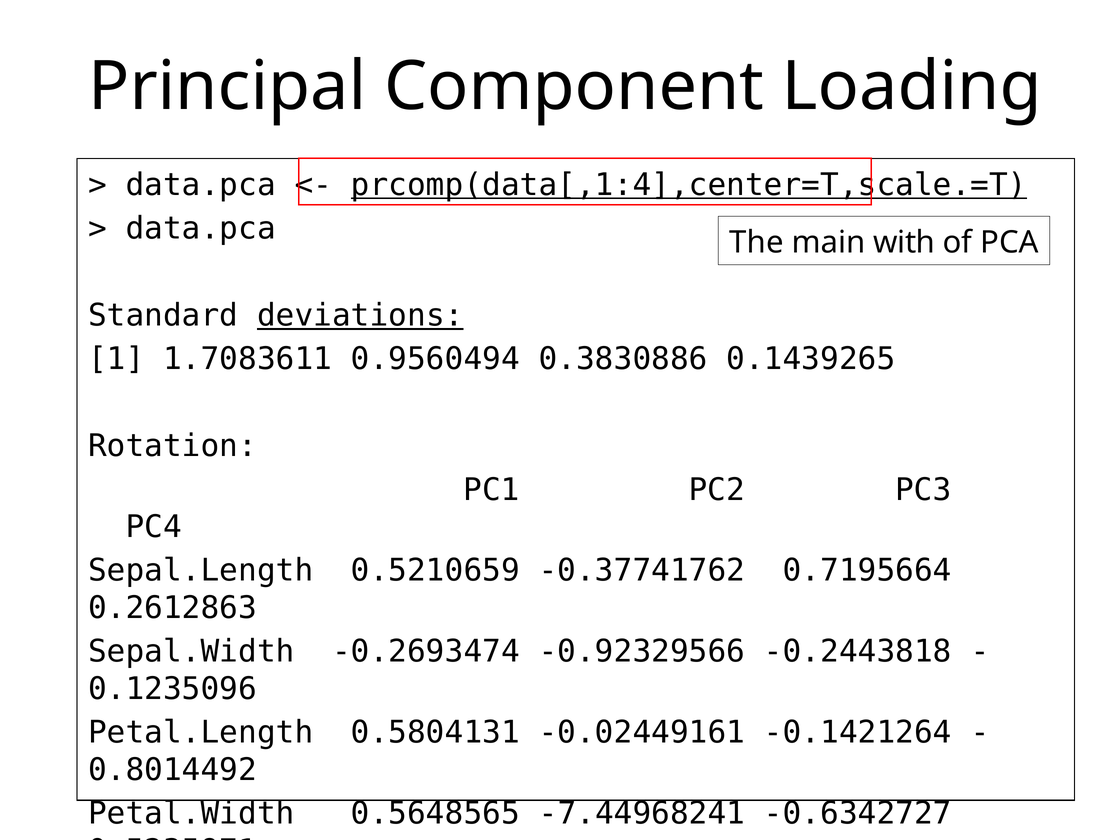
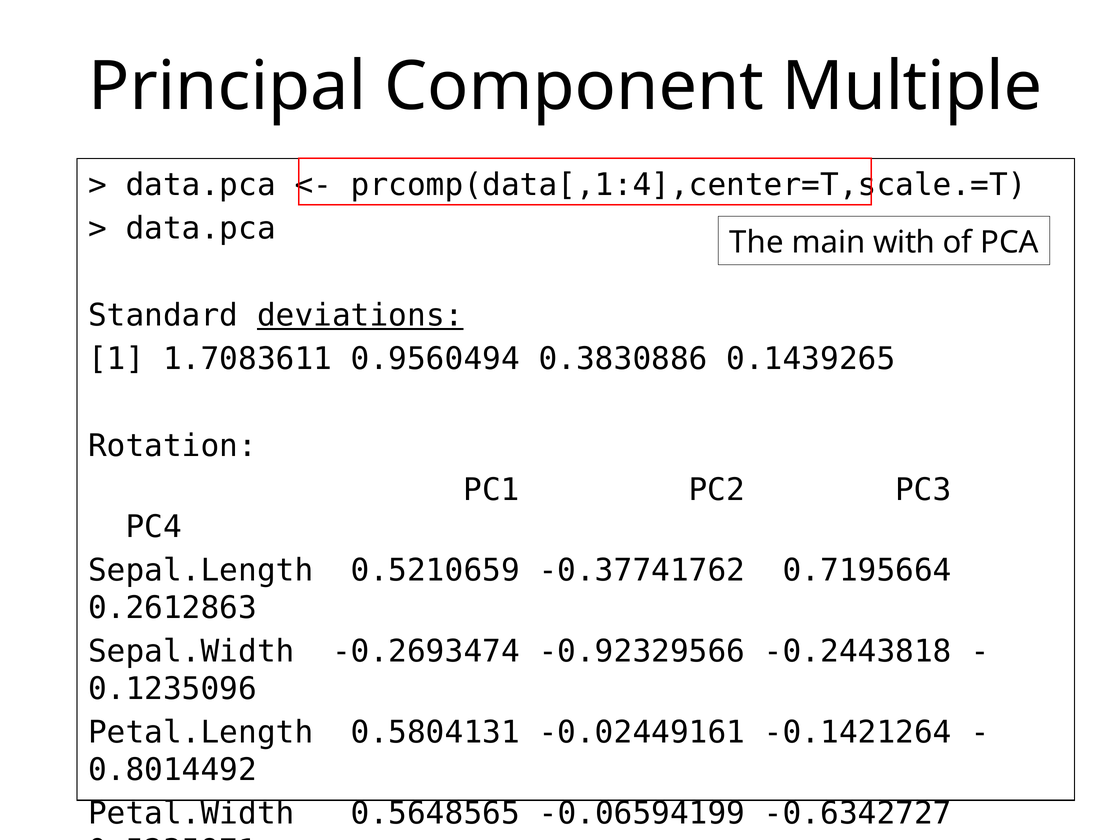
Loading: Loading -> Multiple
prcomp(data[,1:4],center=T,scale.=T underline: present -> none
-7.44968241: -7.44968241 -> -0.06594199
